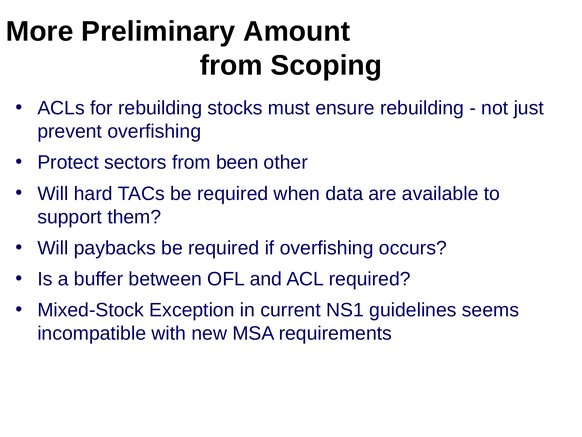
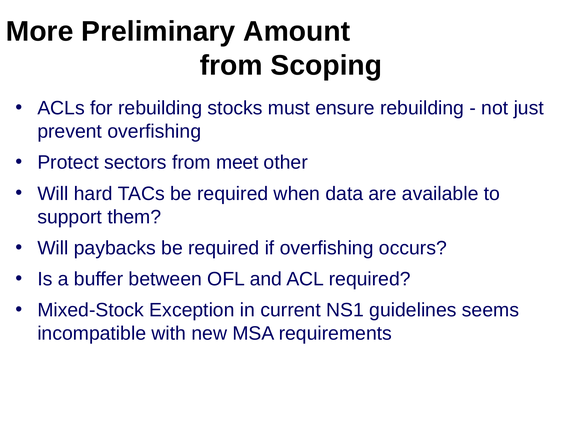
been: been -> meet
